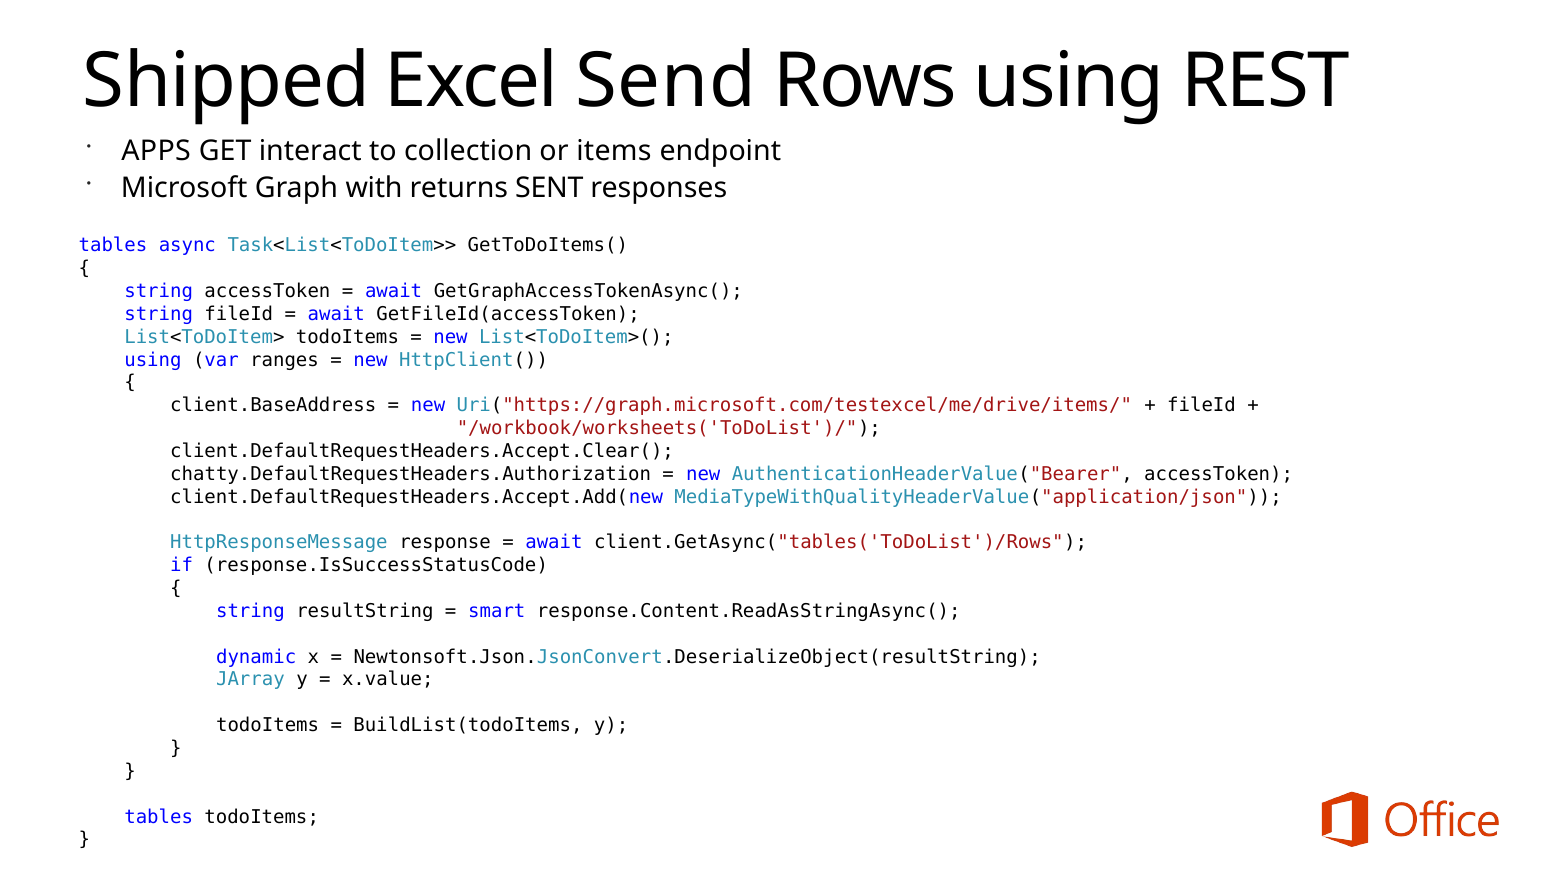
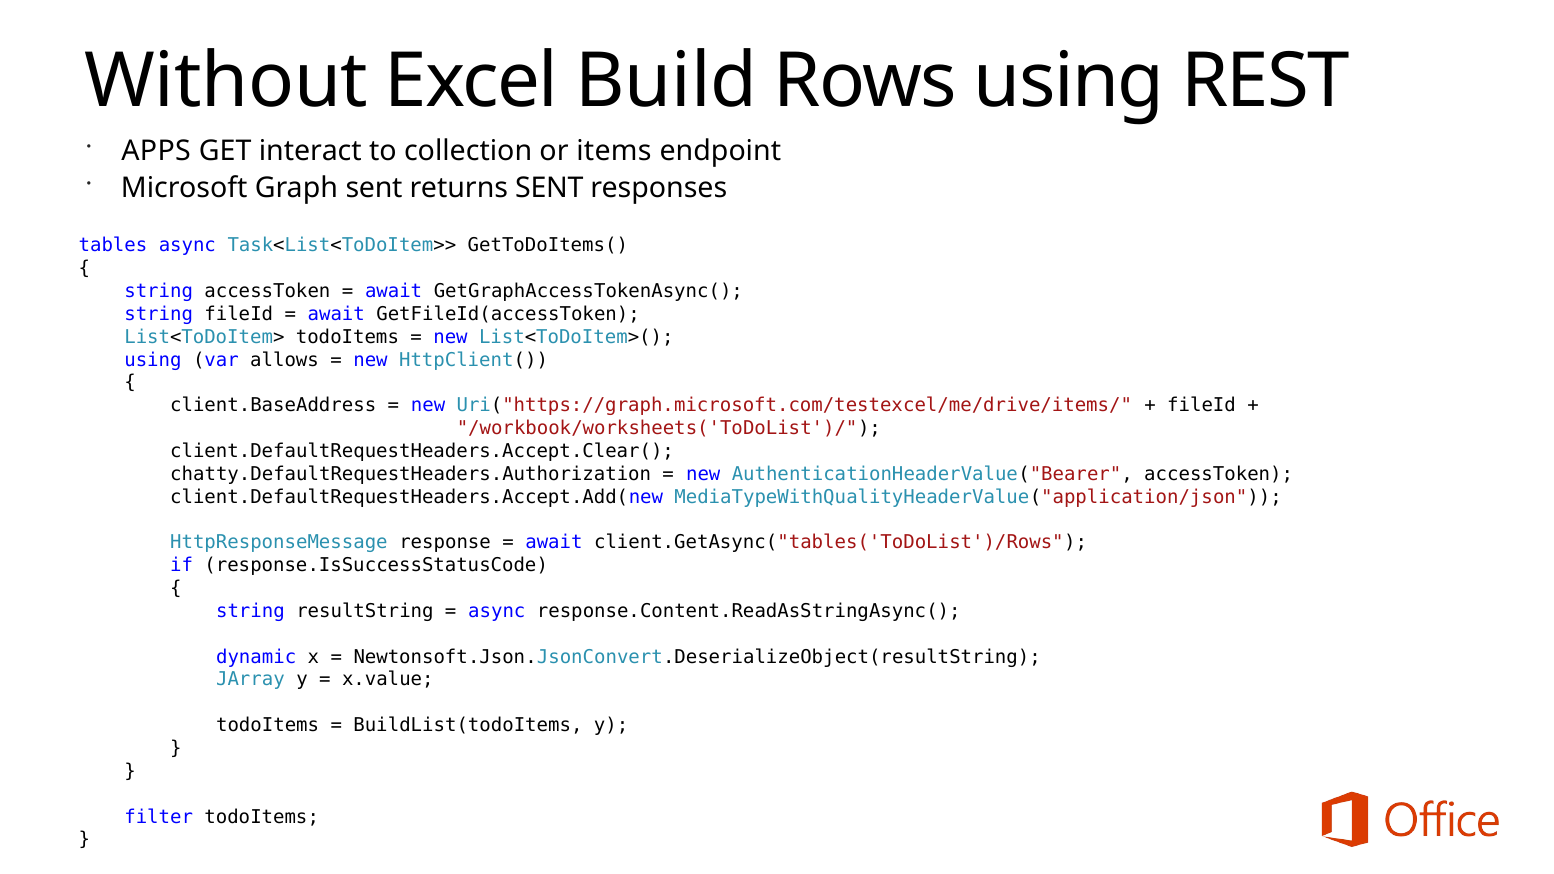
Shipped: Shipped -> Without
Send: Send -> Build
Graph with: with -> sent
ranges: ranges -> allows
smart at (497, 611): smart -> async
tables at (159, 817): tables -> filter
